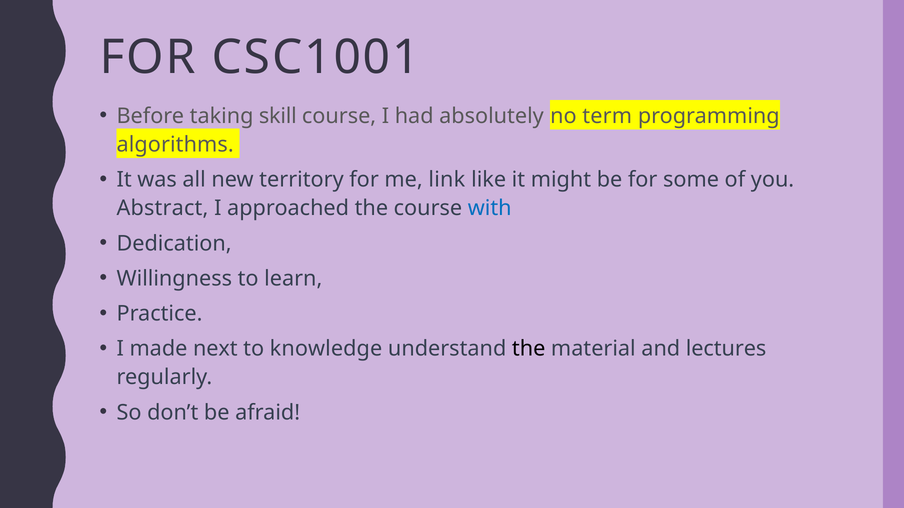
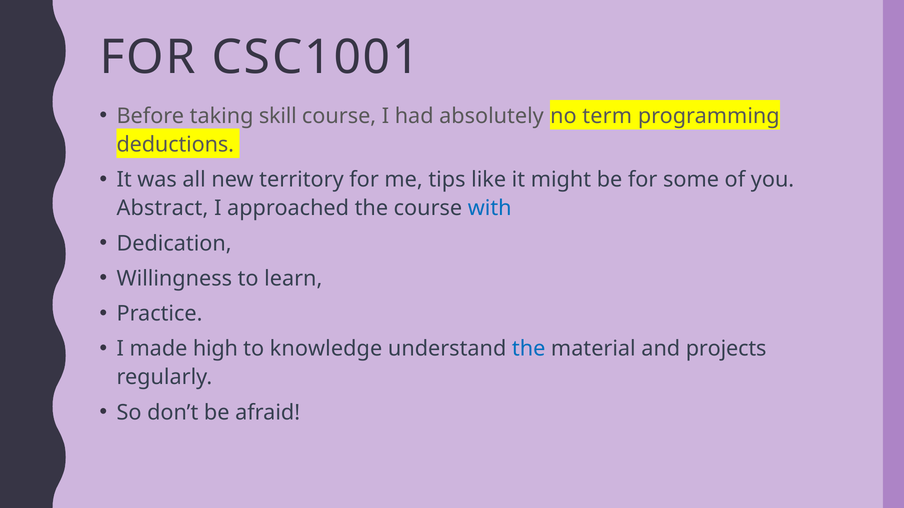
algorithms: algorithms -> deductions
link: link -> tips
next: next -> high
the at (529, 349) colour: black -> blue
lectures: lectures -> projects
